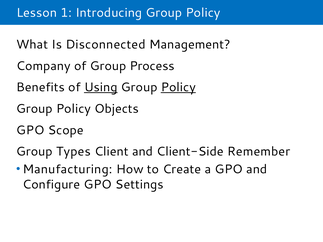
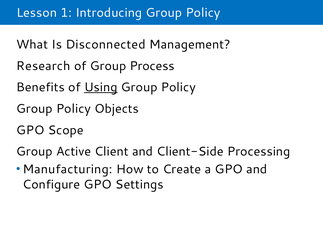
Company: Company -> Research
Policy at (178, 87) underline: present -> none
Types: Types -> Active
Remember: Remember -> Processing
